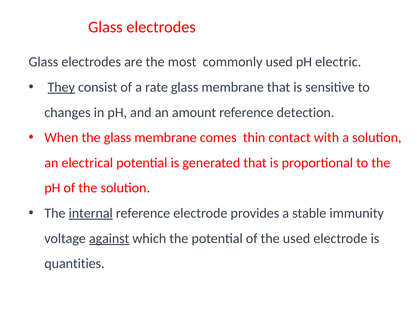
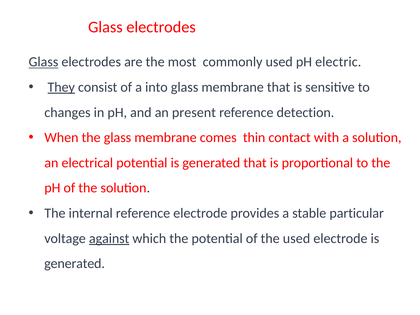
Glass at (43, 62) underline: none -> present
rate: rate -> into
amount: amount -> present
internal underline: present -> none
immunity: immunity -> particular
quantities at (74, 264): quantities -> generated
